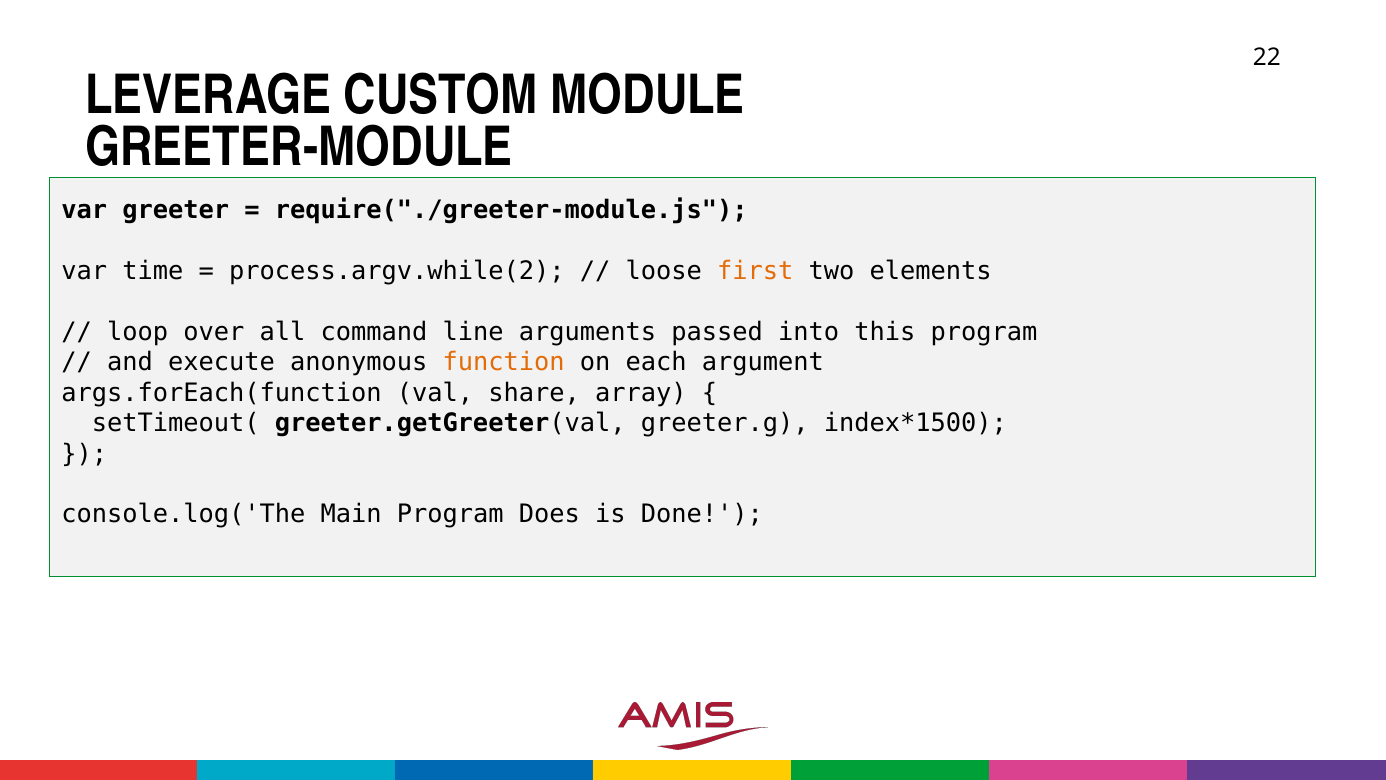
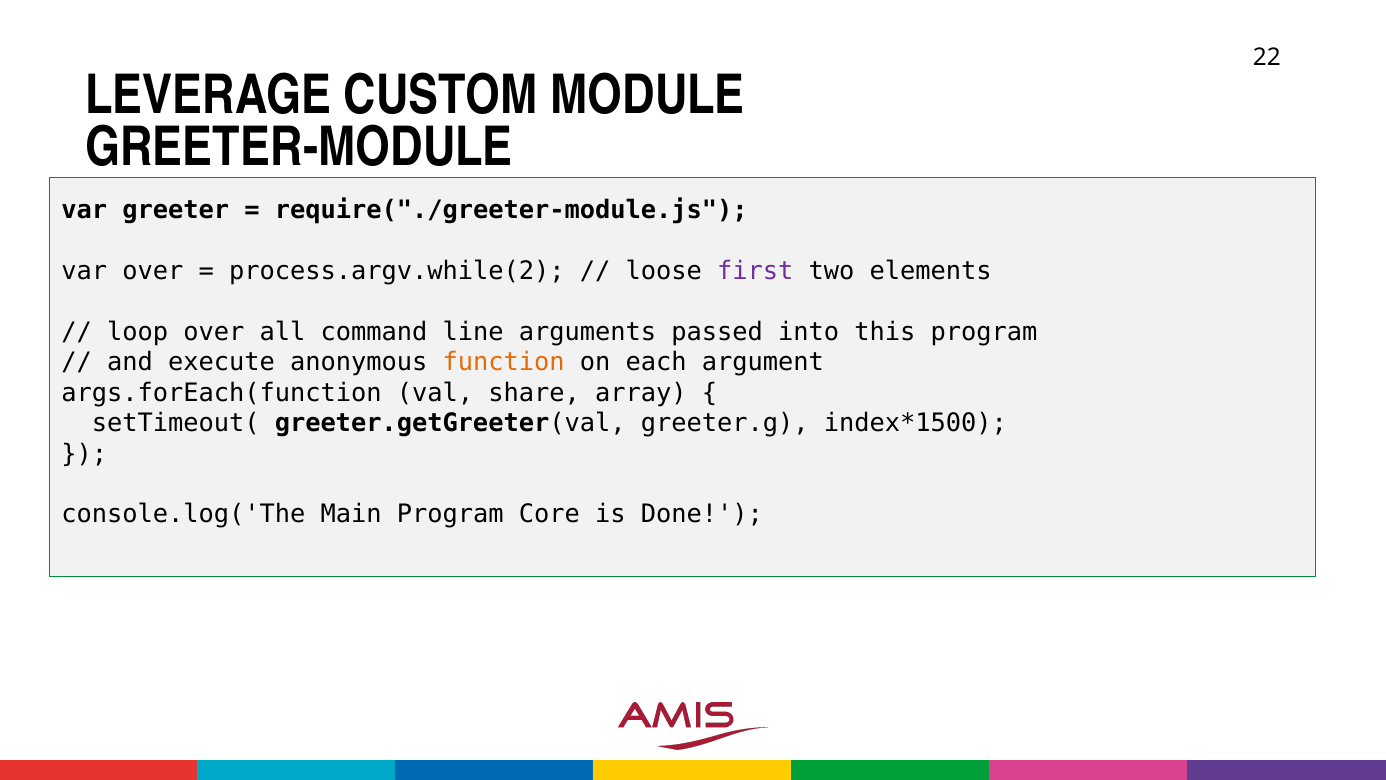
var time: time -> over
first colour: orange -> purple
Does: Does -> Core
